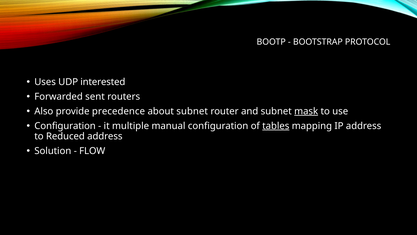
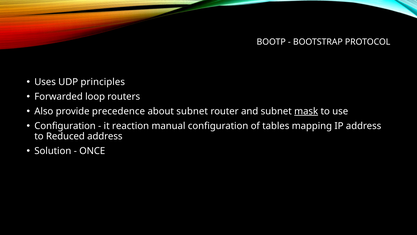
interested: interested -> principles
sent: sent -> loop
multiple: multiple -> reaction
tables underline: present -> none
FLOW: FLOW -> ONCE
